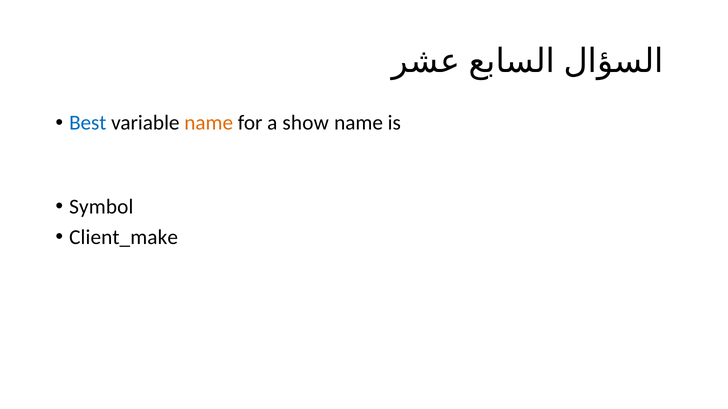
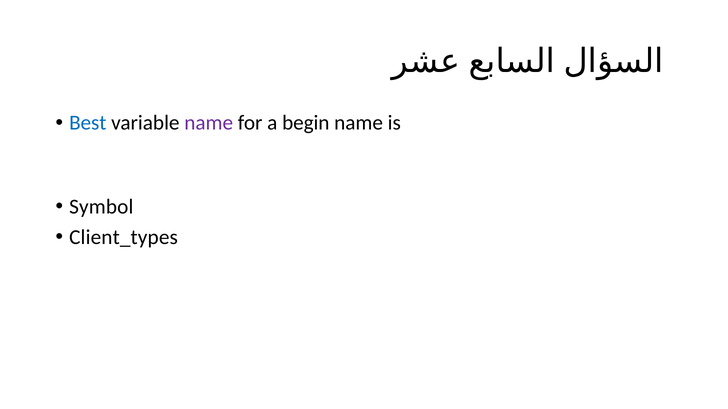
name at (209, 123) colour: orange -> purple
show: show -> begin
Client_make: Client_make -> Client_types
